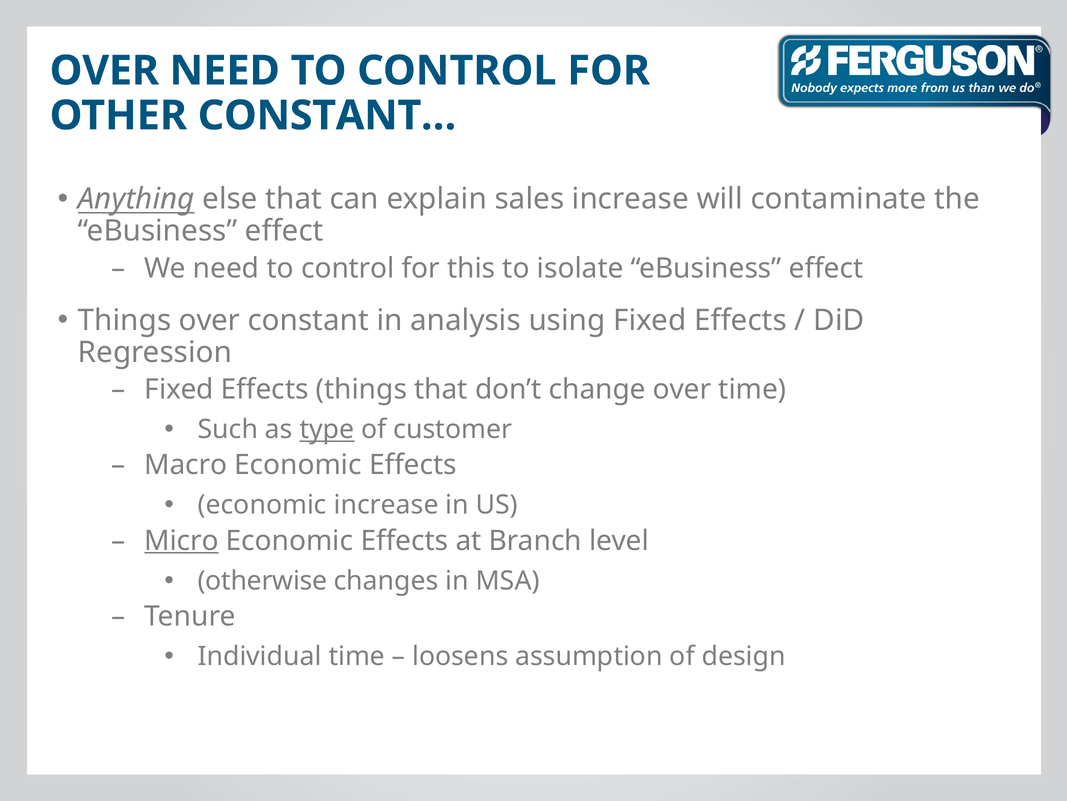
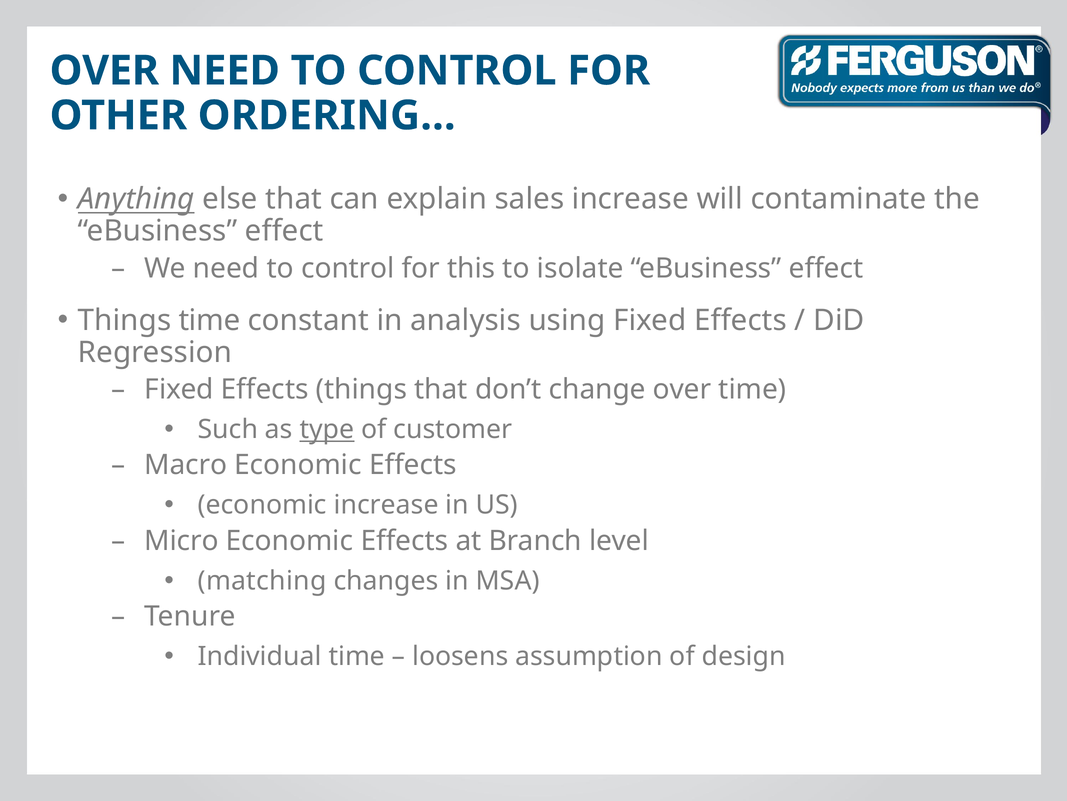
CONSTANT…: CONSTANT… -> ORDERING…
Things over: over -> time
Micro underline: present -> none
otherwise: otherwise -> matching
